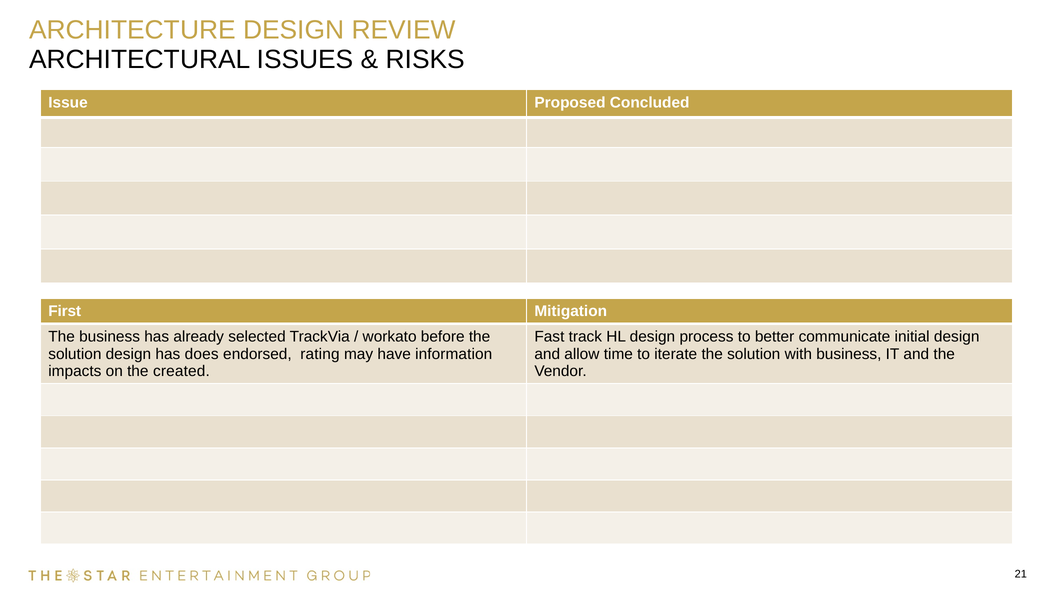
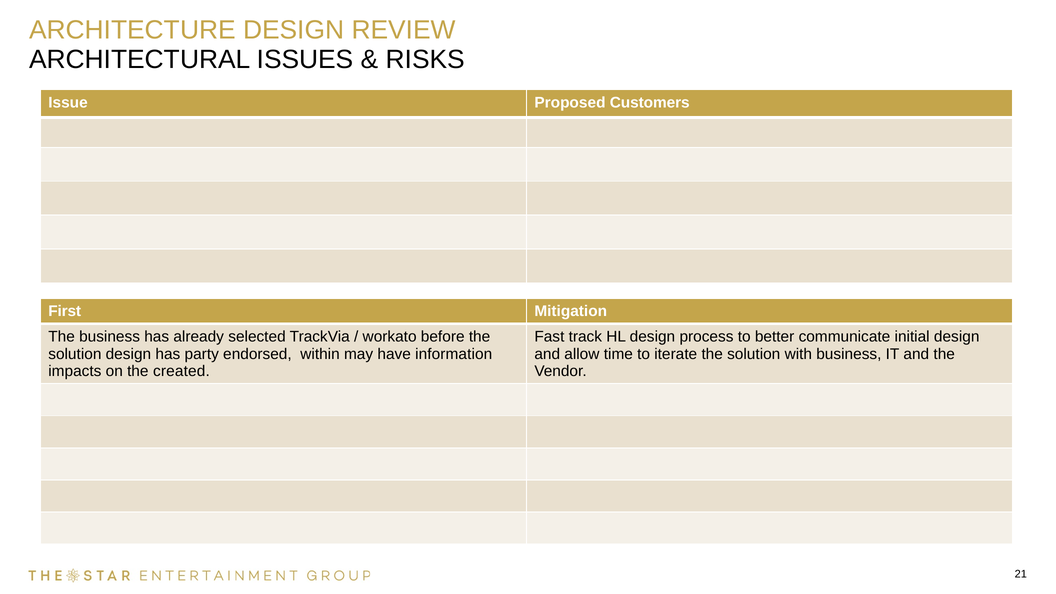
Concluded: Concluded -> Customers
does: does -> party
rating: rating -> within
